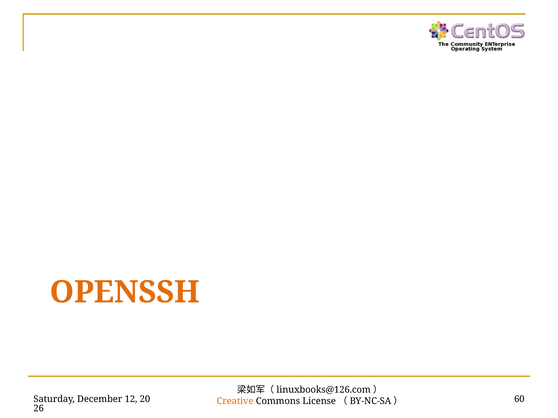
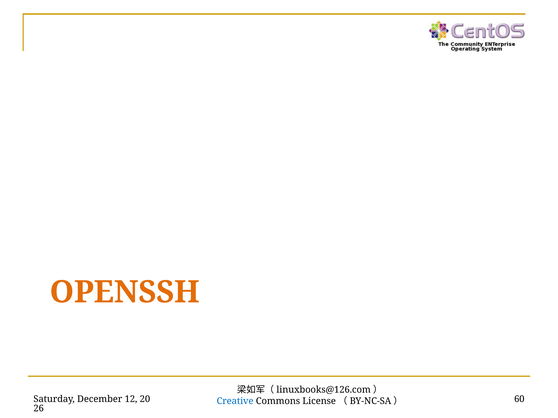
Creative colour: orange -> blue
